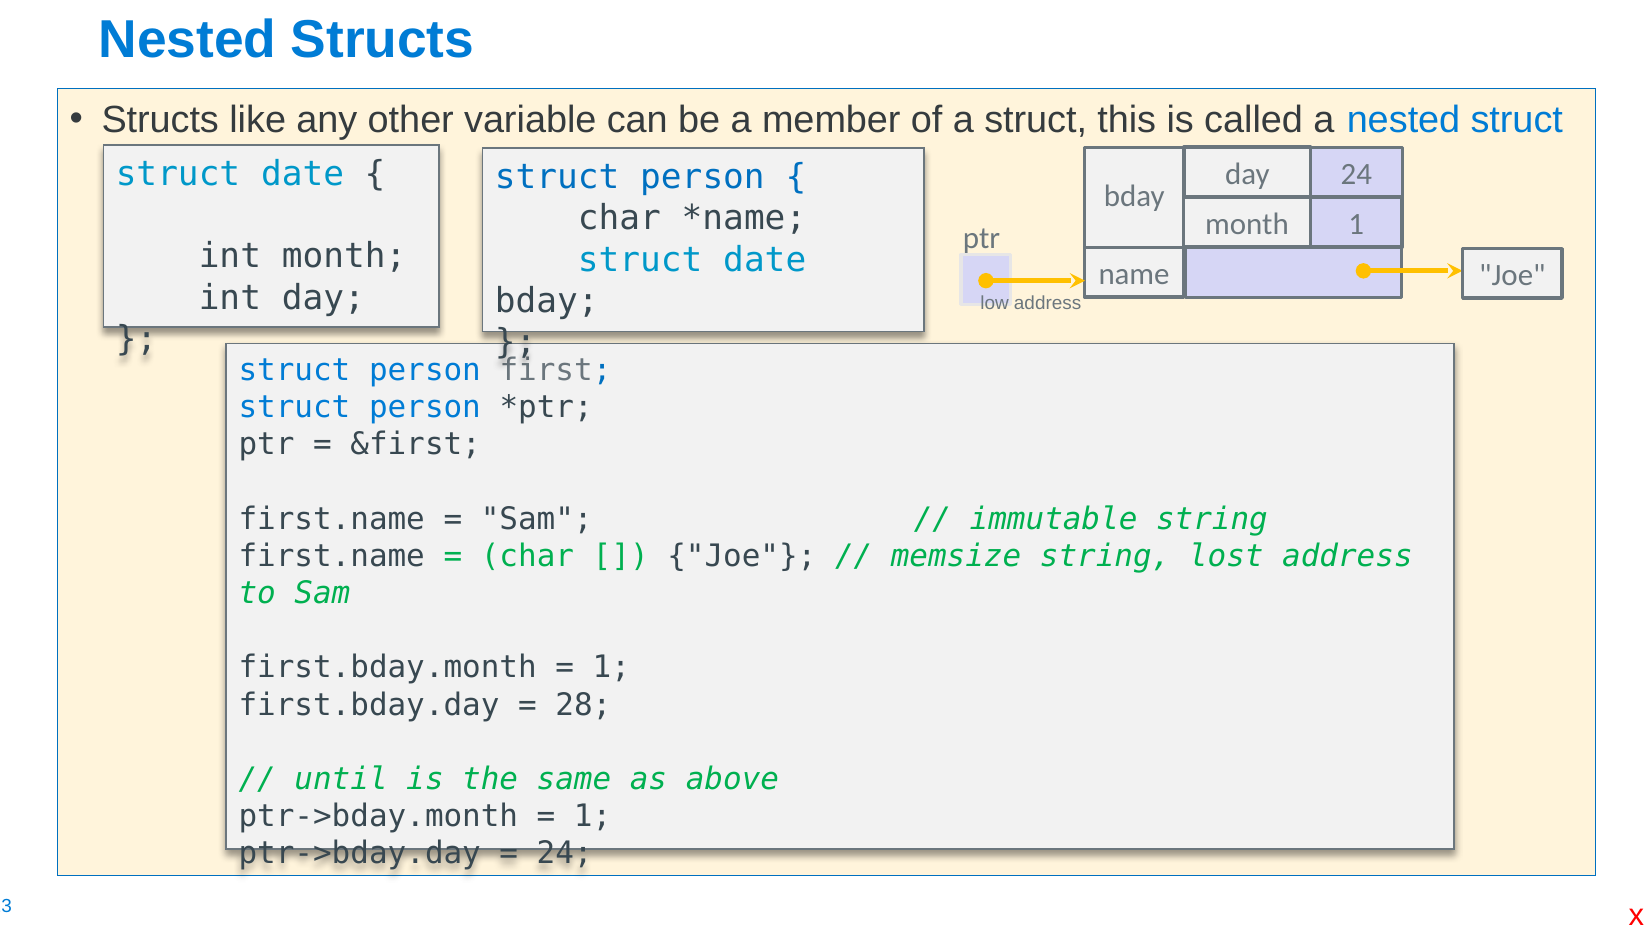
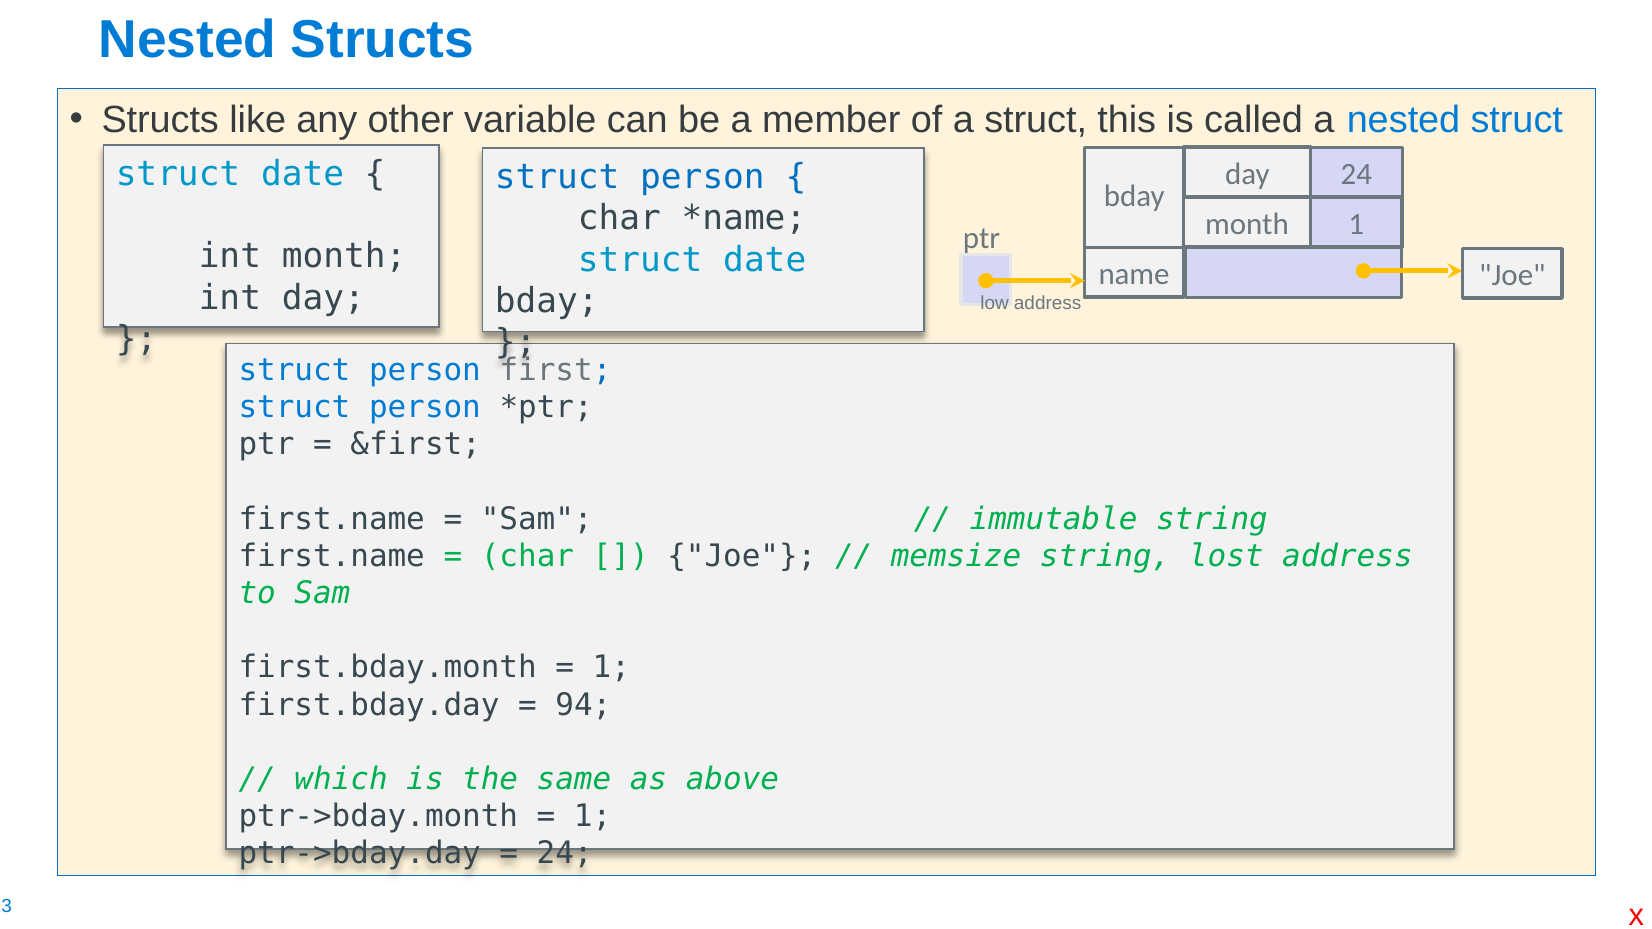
28: 28 -> 94
until: until -> which
